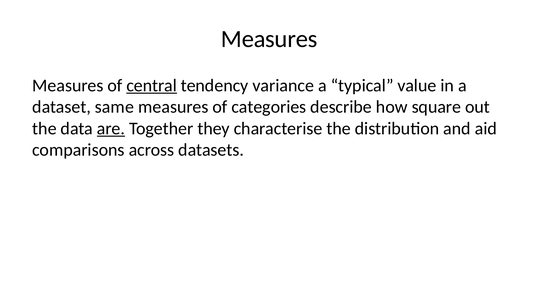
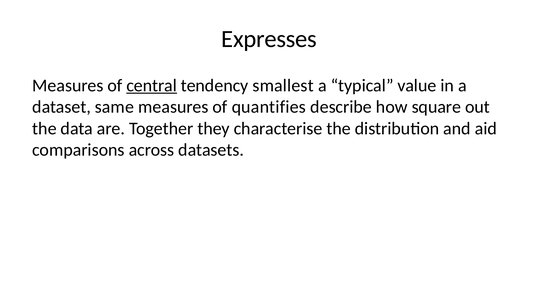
Measures at (269, 39): Measures -> Expresses
variance: variance -> smallest
categories: categories -> quantifies
are underline: present -> none
